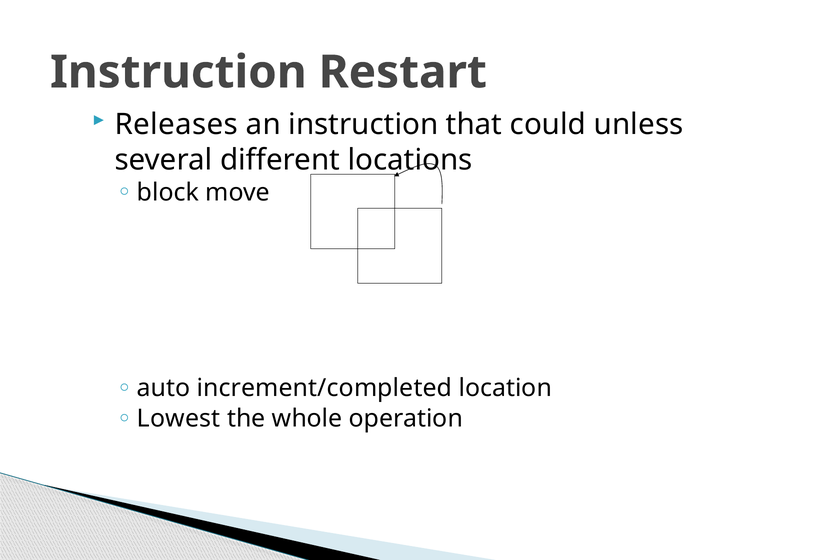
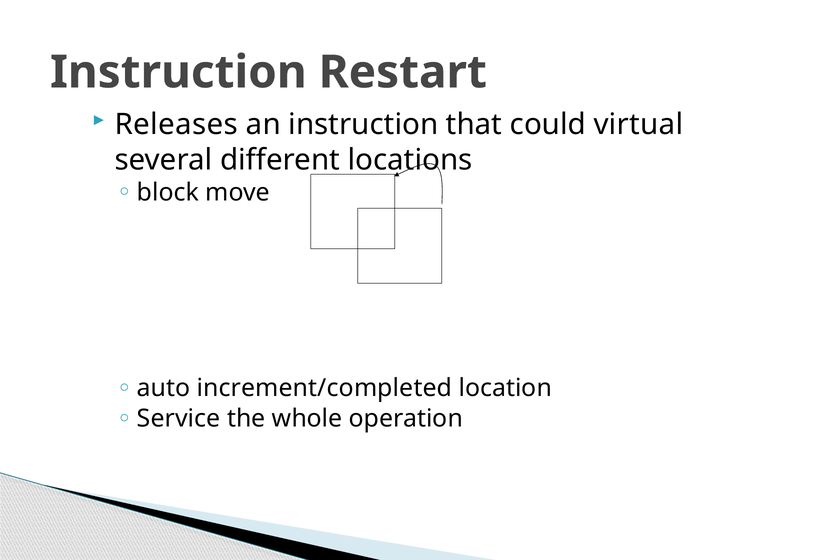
unless: unless -> virtual
Lowest: Lowest -> Service
